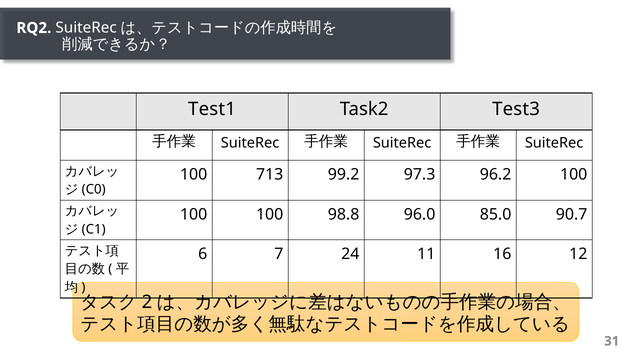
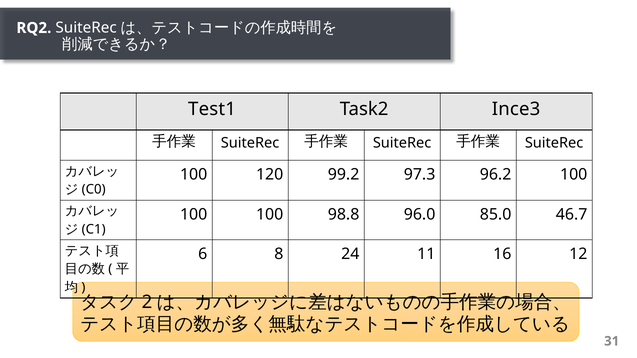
Test3: Test3 -> Ince3
713: 713 -> 120
90.7: 90.7 -> 46.7
7: 7 -> 8
